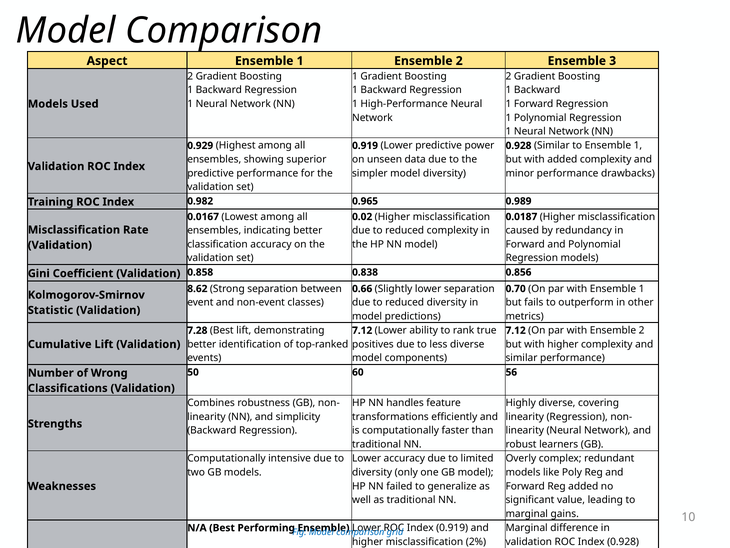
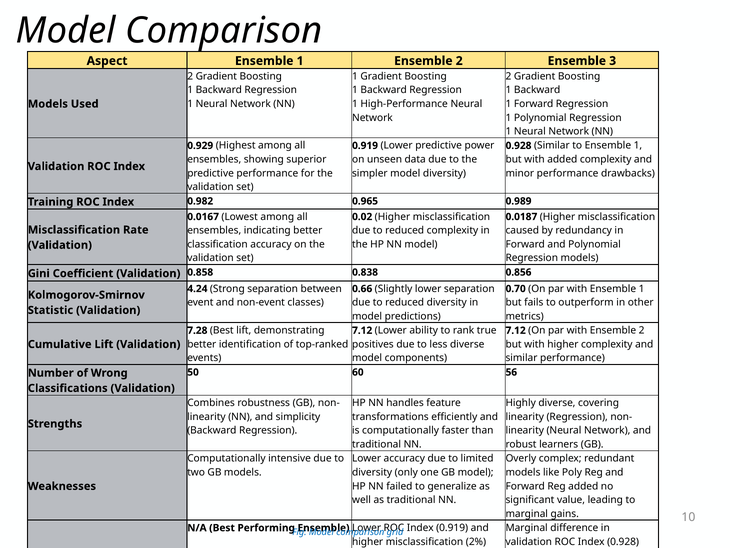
8.62: 8.62 -> 4.24
